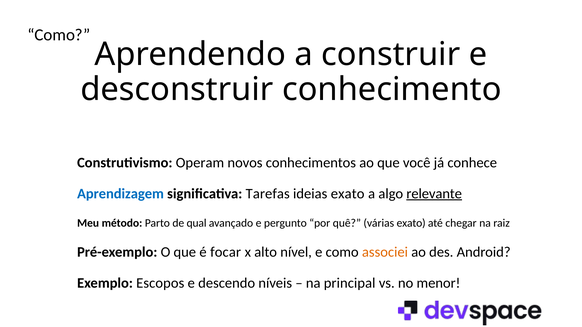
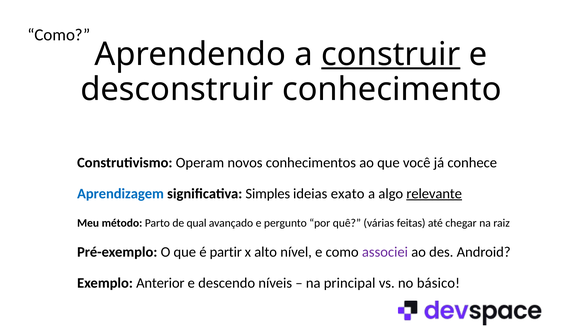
construir underline: none -> present
Tarefas: Tarefas -> Simples
várias exato: exato -> feitas
focar: focar -> partir
associei colour: orange -> purple
Escopos: Escopos -> Anterior
menor: menor -> básico
